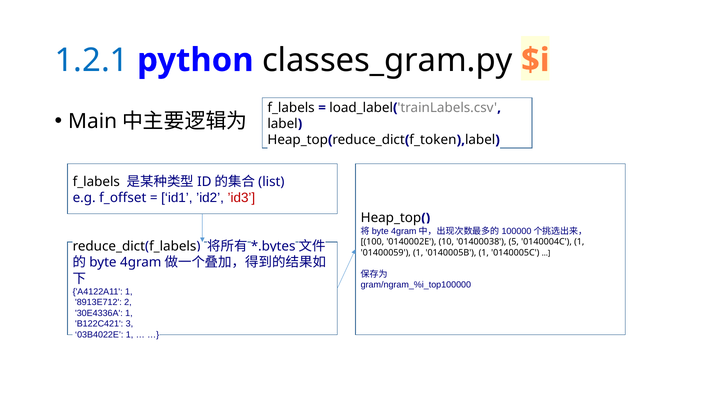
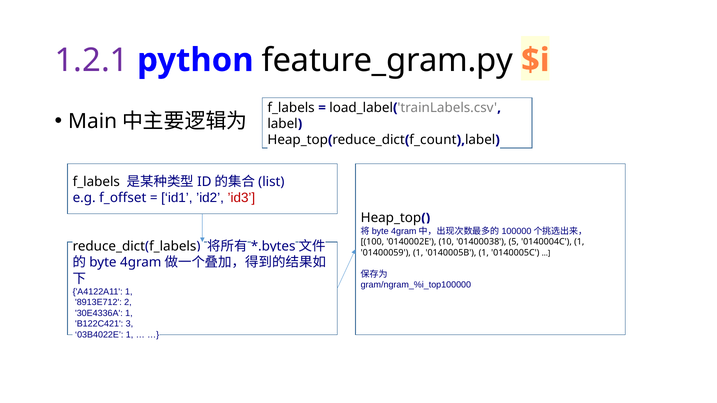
1.2.1 colour: blue -> purple
classes_gram.py: classes_gram.py -> feature_gram.py
f_token: f_token -> f_count
